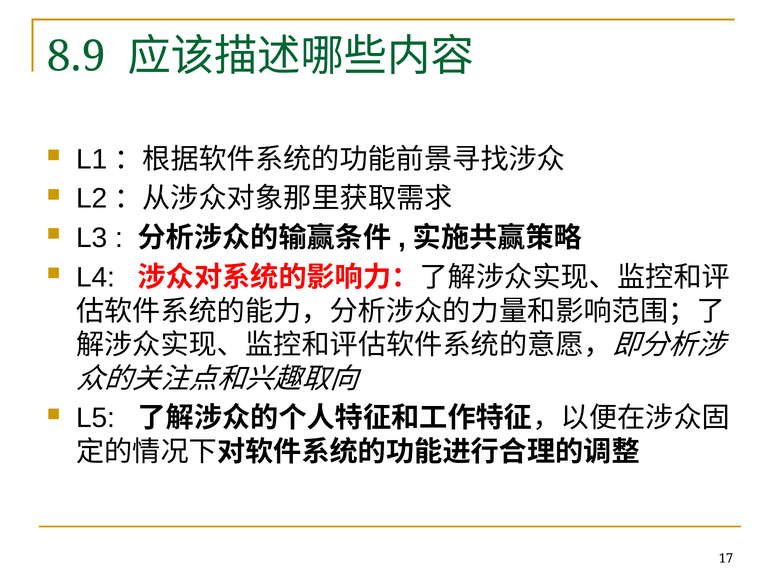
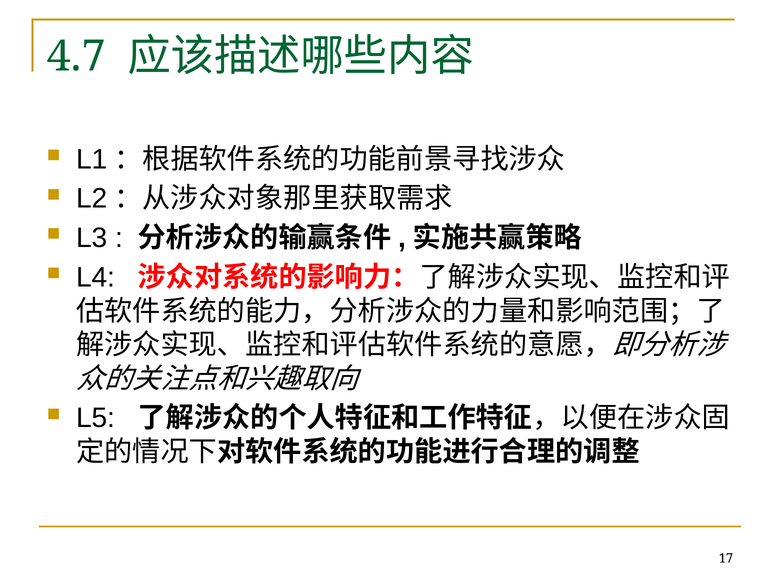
8.9: 8.9 -> 4.7
